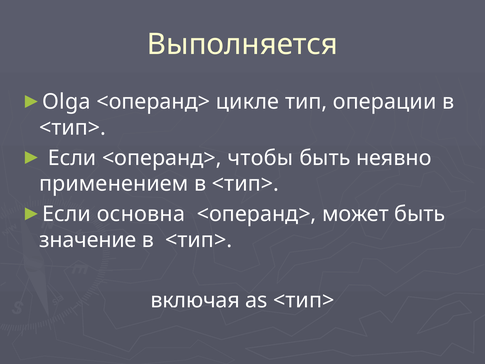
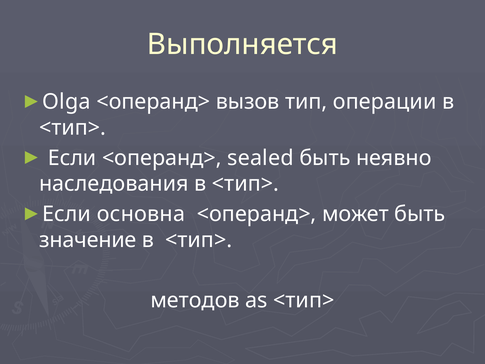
цикле: цикле -> вызов
чтобы: чтобы -> sealed
применением: применением -> наследования
включая: включая -> методов
